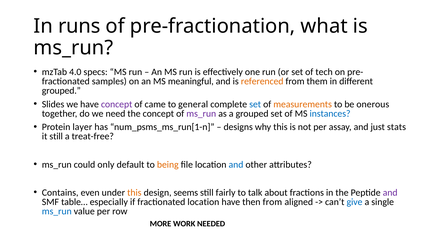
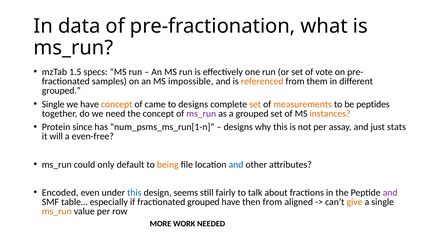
runs: runs -> data
4.0: 4.0 -> 1.5
tech: tech -> vote
meaningful: meaningful -> impossible
Slides at (53, 104): Slides -> Single
concept at (117, 104) colour: purple -> orange
to general: general -> designs
set at (255, 104) colour: blue -> orange
onerous: onerous -> peptides
instances colour: blue -> orange
layer: layer -> since
it still: still -> will
treat-free: treat-free -> even-free
Contains: Contains -> Encoded
this at (134, 193) colour: orange -> blue
fractionated location: location -> grouped
give colour: blue -> orange
ms_run at (57, 211) colour: blue -> orange
